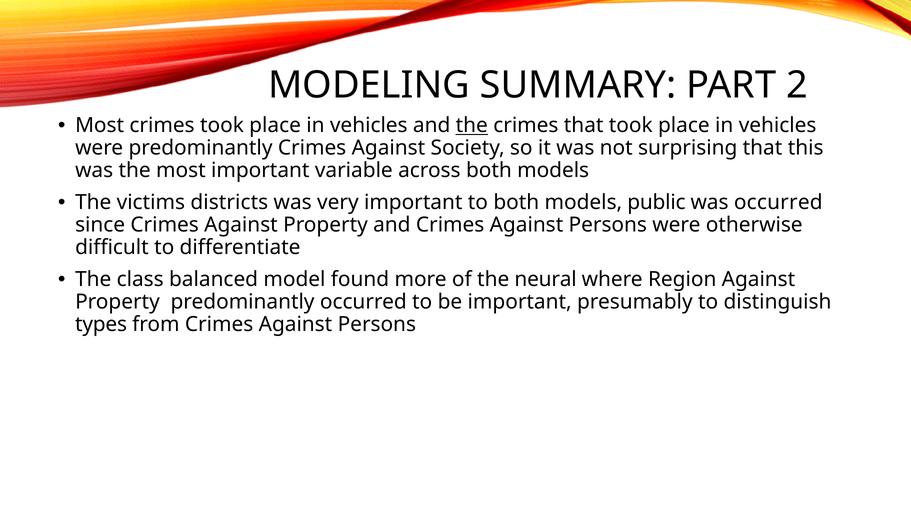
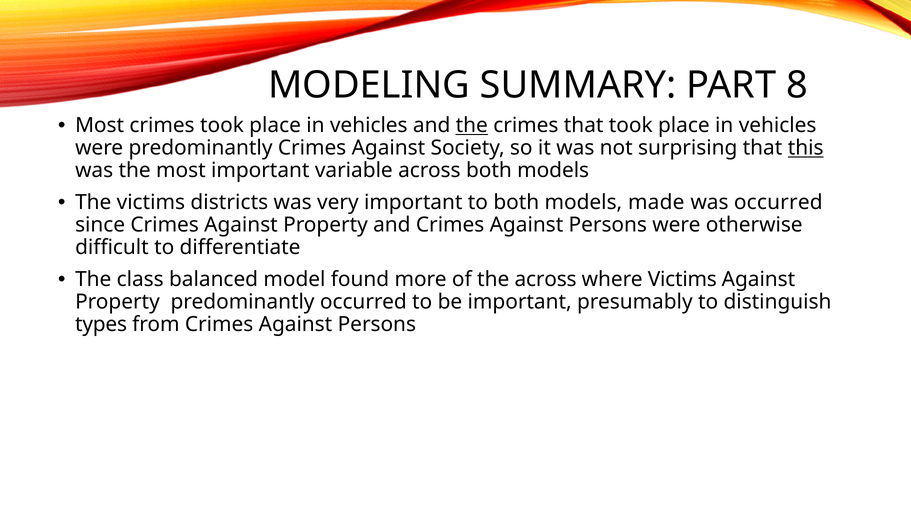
2: 2 -> 8
this underline: none -> present
public: public -> made
the neural: neural -> across
where Region: Region -> Victims
